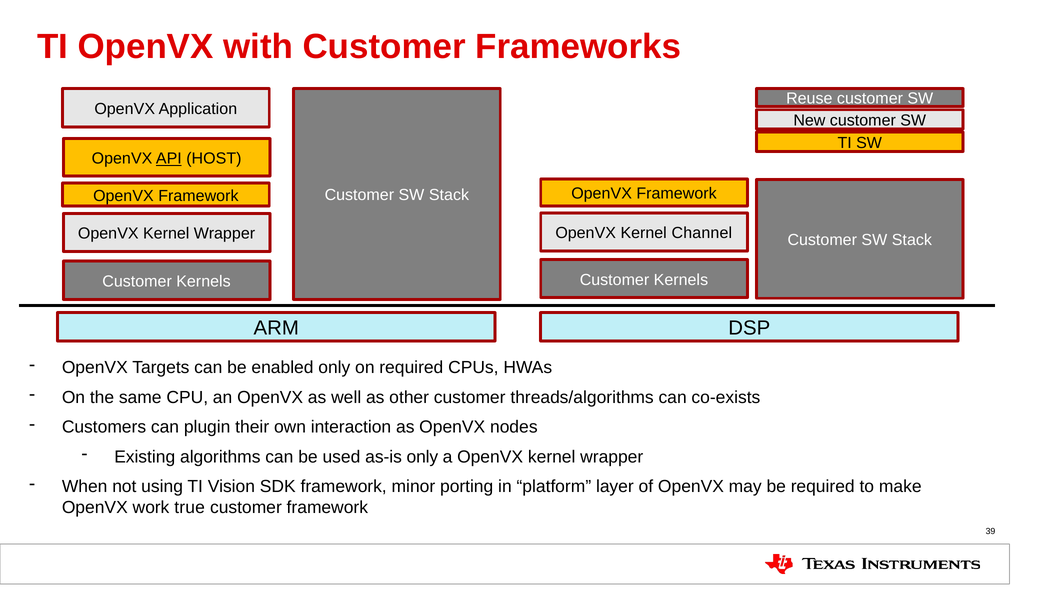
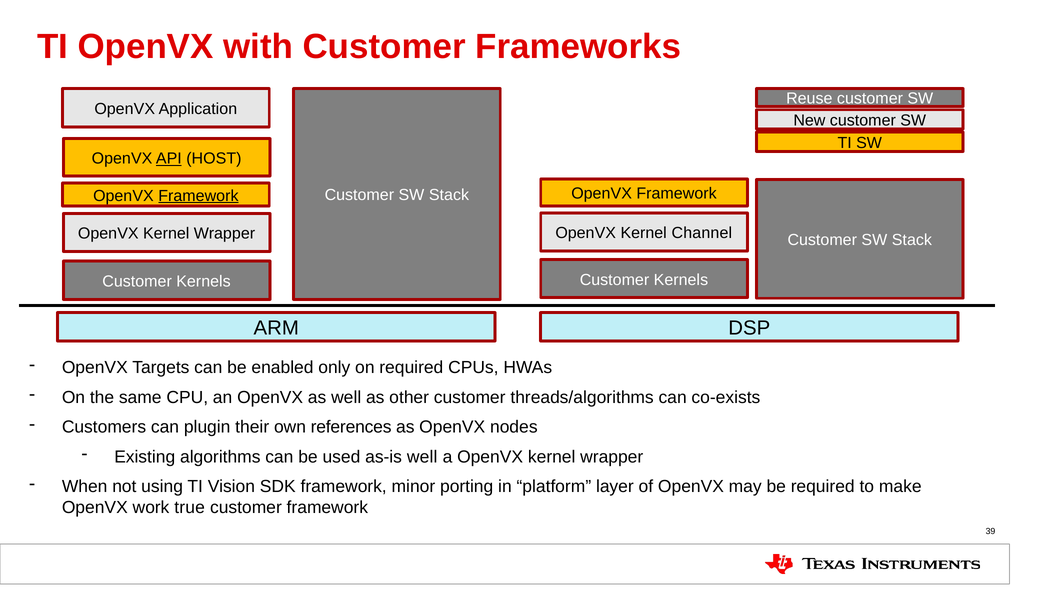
Framework at (198, 196) underline: none -> present
interaction: interaction -> references
as-is only: only -> well
